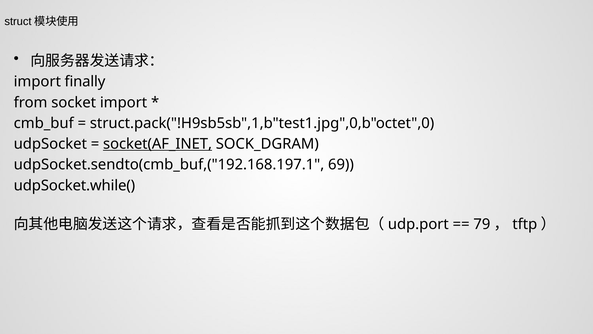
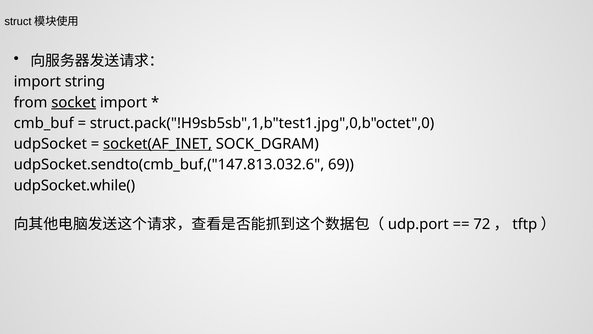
finally: finally -> string
socket underline: none -> present
udpSocket.sendto(cmb_buf,("192.168.197.1: udpSocket.sendto(cmb_buf,("192.168.197.1 -> udpSocket.sendto(cmb_buf,("147.813.032.6
79: 79 -> 72
